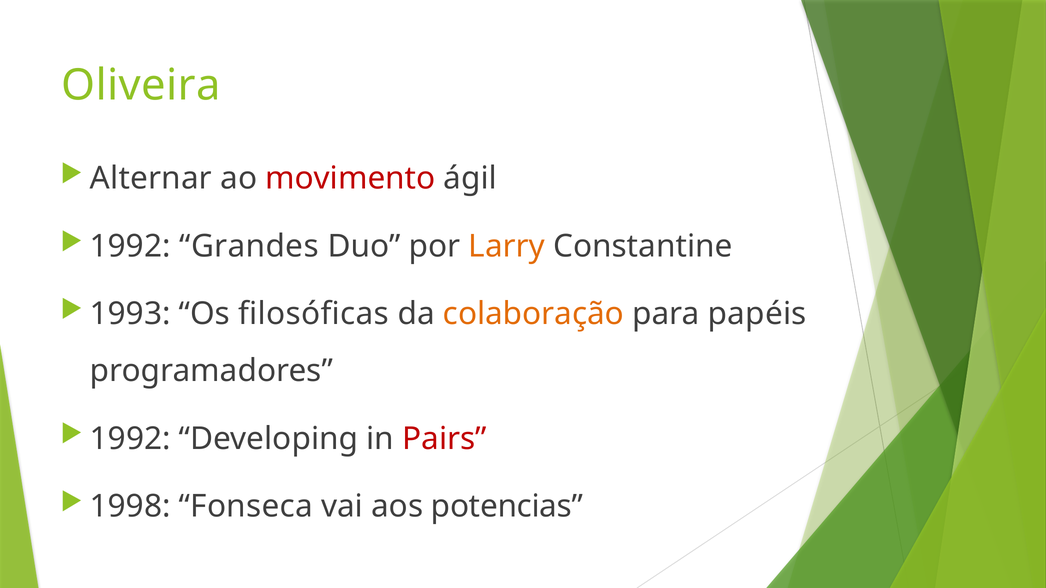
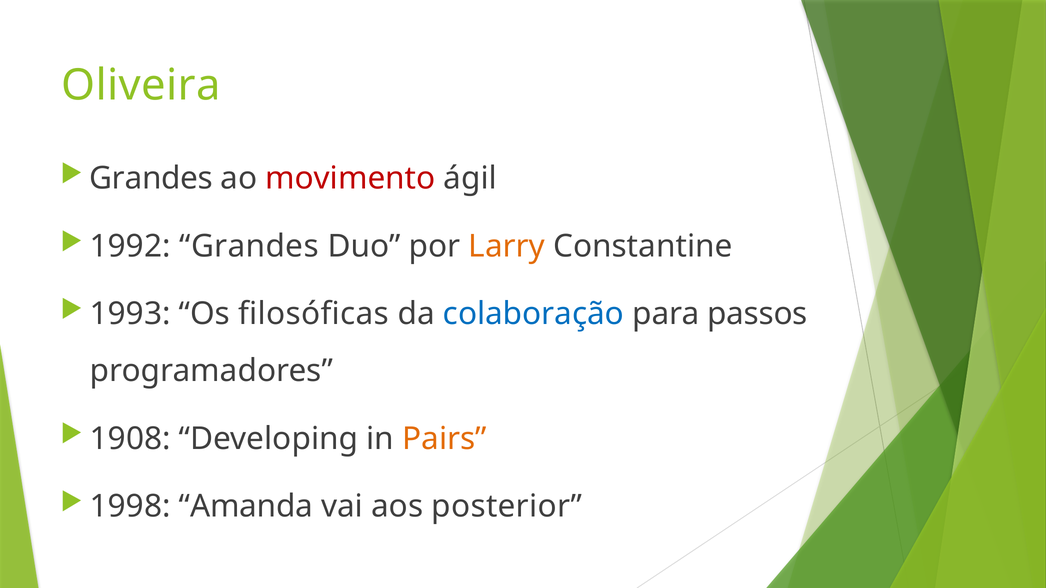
Alternar at (151, 179): Alternar -> Grandes
colaboração colour: orange -> blue
papéis: papéis -> passos
1992 at (130, 439): 1992 -> 1908
Pairs colour: red -> orange
Fonseca: Fonseca -> Amanda
potencias: potencias -> posterior
